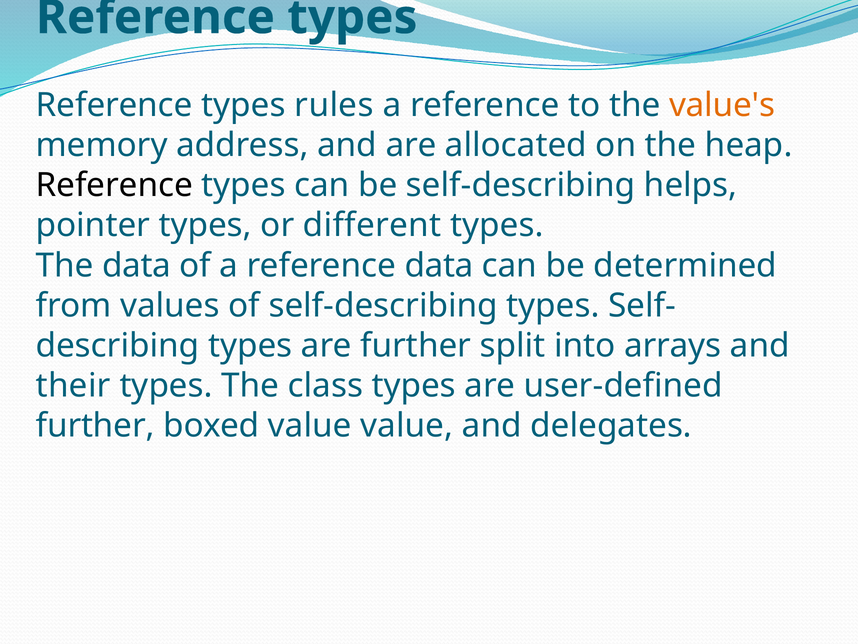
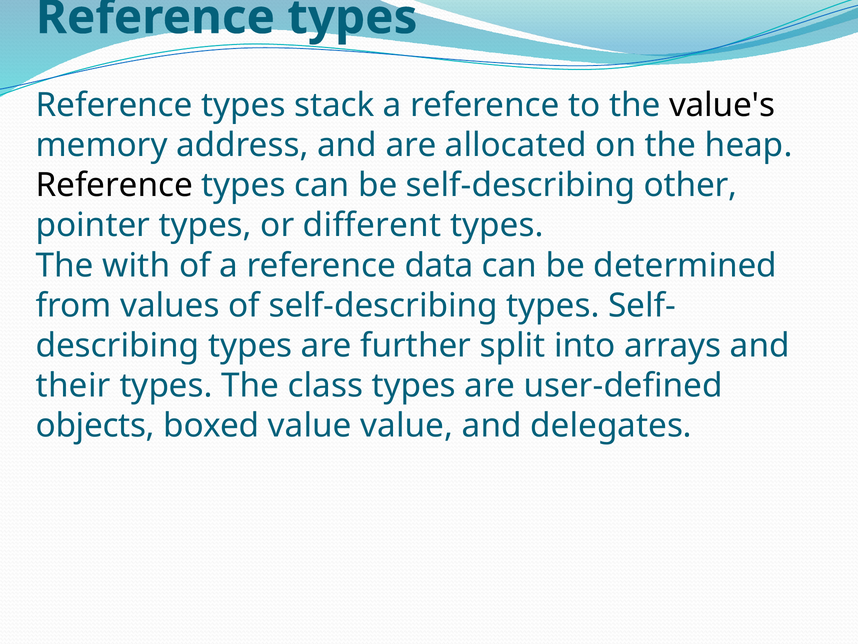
rules: rules -> stack
value's colour: orange -> black
helps: helps -> other
The data: data -> with
further at (95, 426): further -> objects
